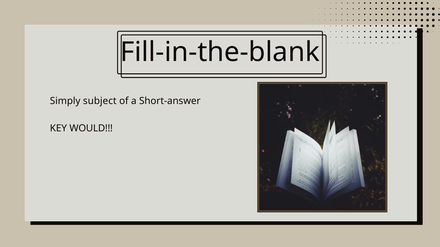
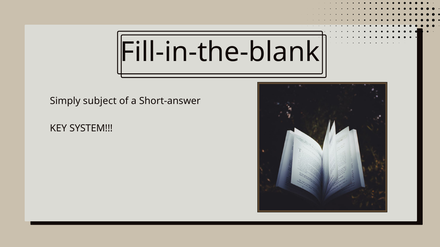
WOULD: WOULD -> SYSTEM
